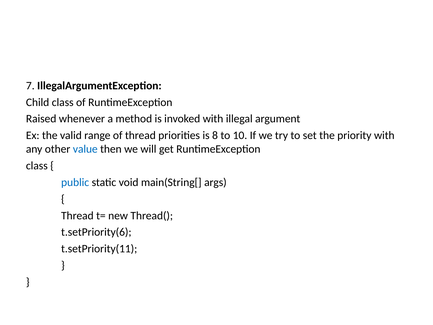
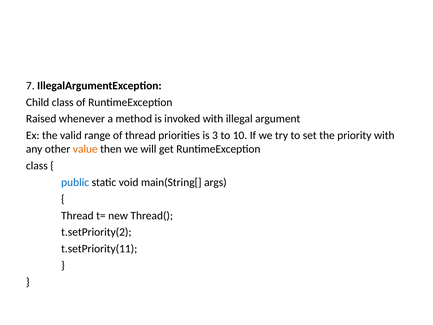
8: 8 -> 3
value colour: blue -> orange
t.setPriority(6: t.setPriority(6 -> t.setPriority(2
